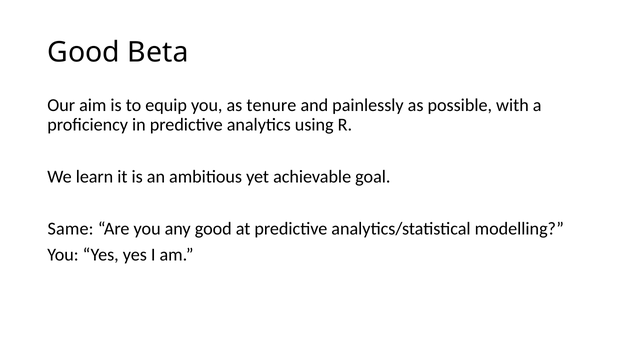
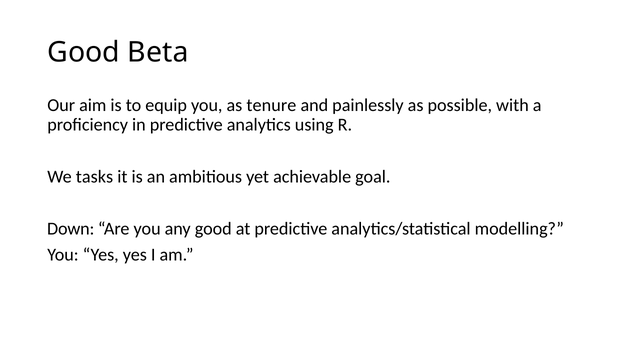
learn: learn -> tasks
Same: Same -> Down
